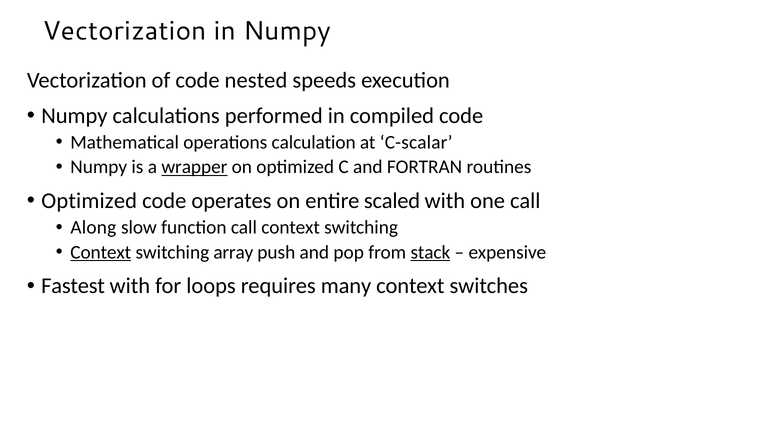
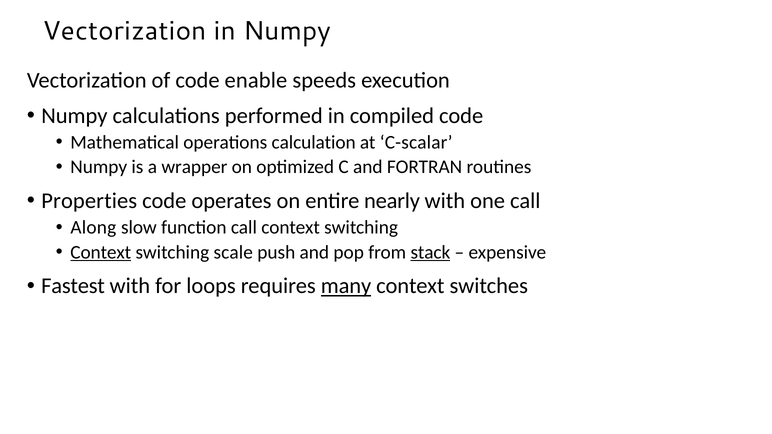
nested: nested -> enable
wrapper underline: present -> none
Optimized at (89, 201): Optimized -> Properties
scaled: scaled -> nearly
array: array -> scale
many underline: none -> present
